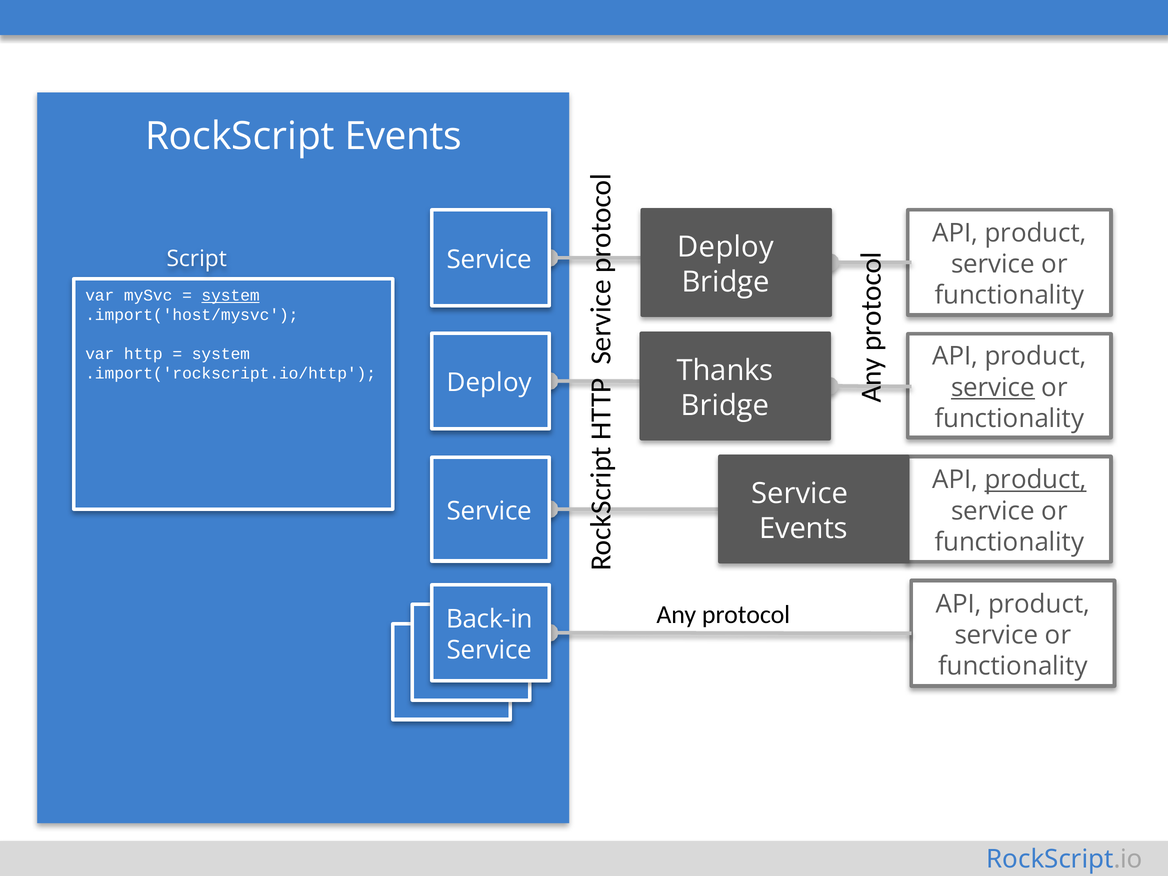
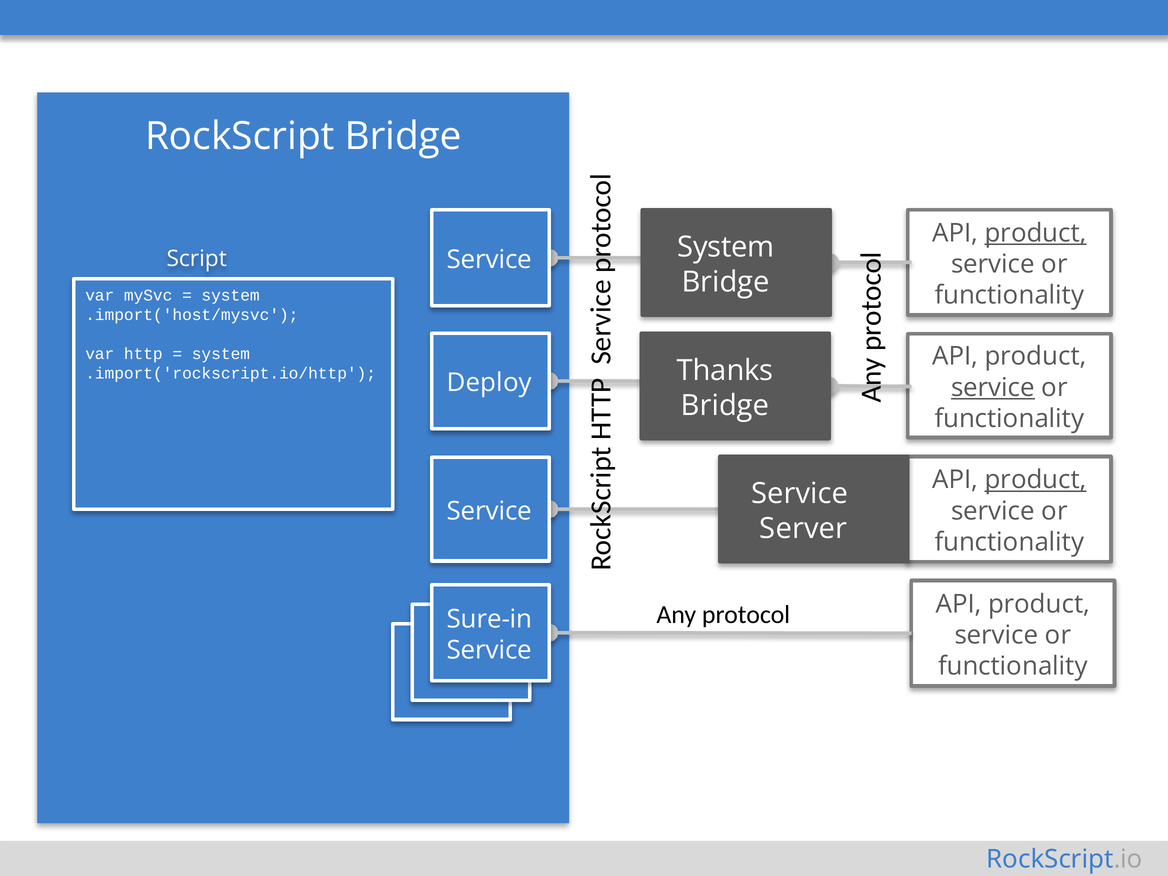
RockScript Events: Events -> Bridge
product at (1036, 233) underline: none -> present
Deploy at (726, 247): Deploy -> System
system at (231, 295) underline: present -> none
Events at (804, 529): Events -> Server
Back-in: Back-in -> Sure-in
